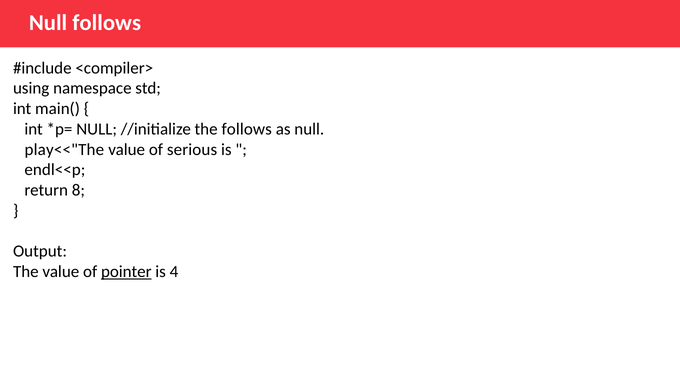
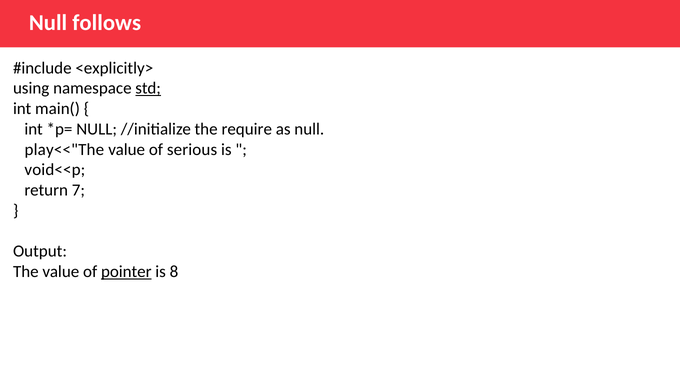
<compiler>: <compiler> -> <explicitly>
std underline: none -> present
the follows: follows -> require
endl<<p: endl<<p -> void<<p
8: 8 -> 7
4: 4 -> 8
